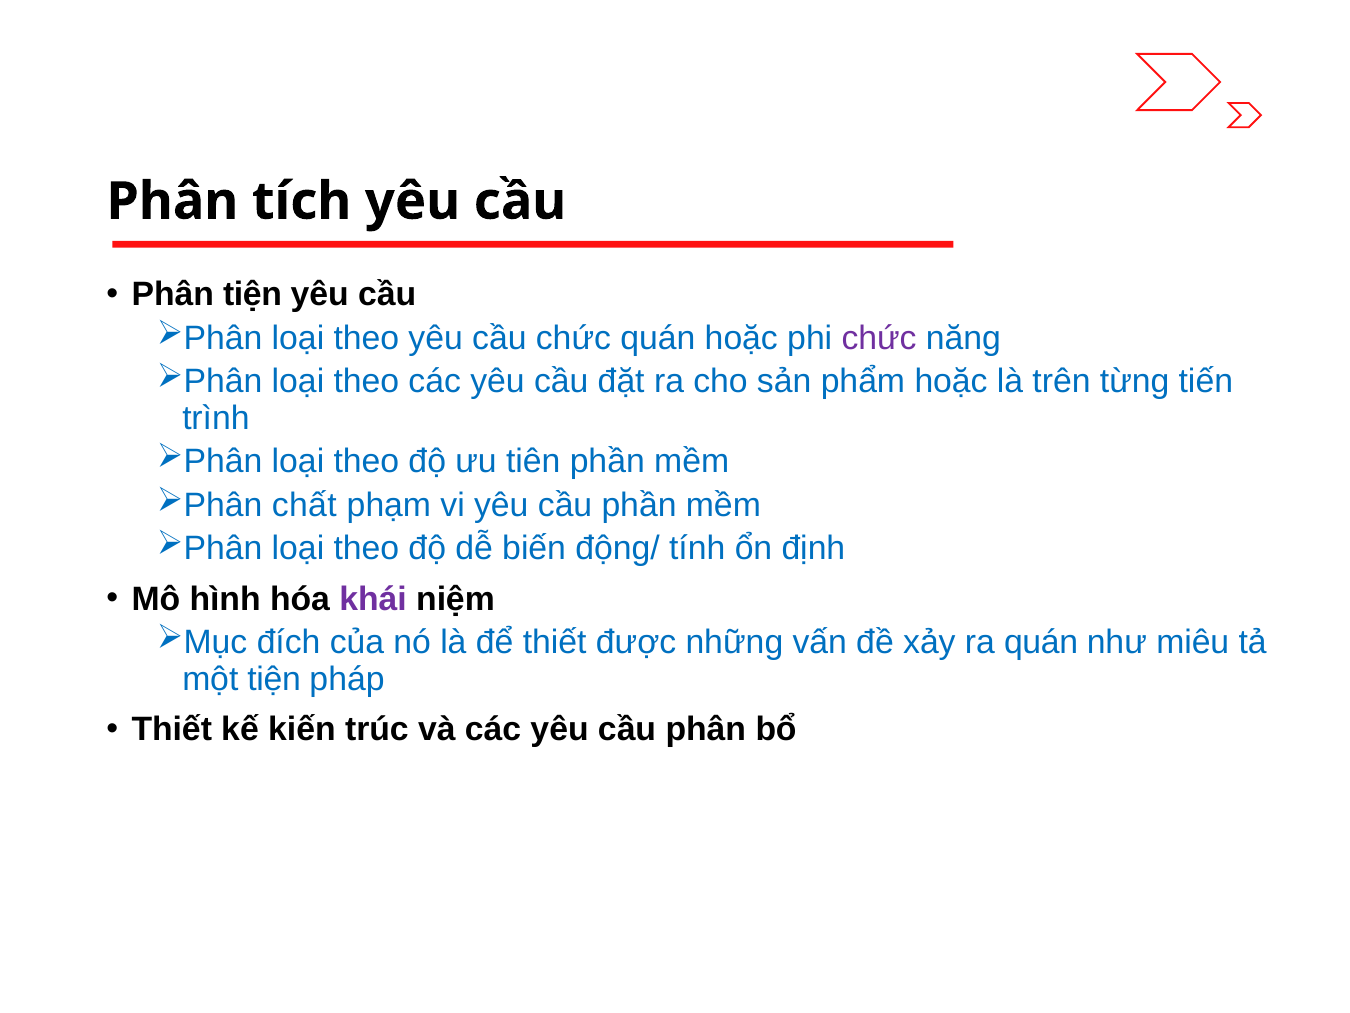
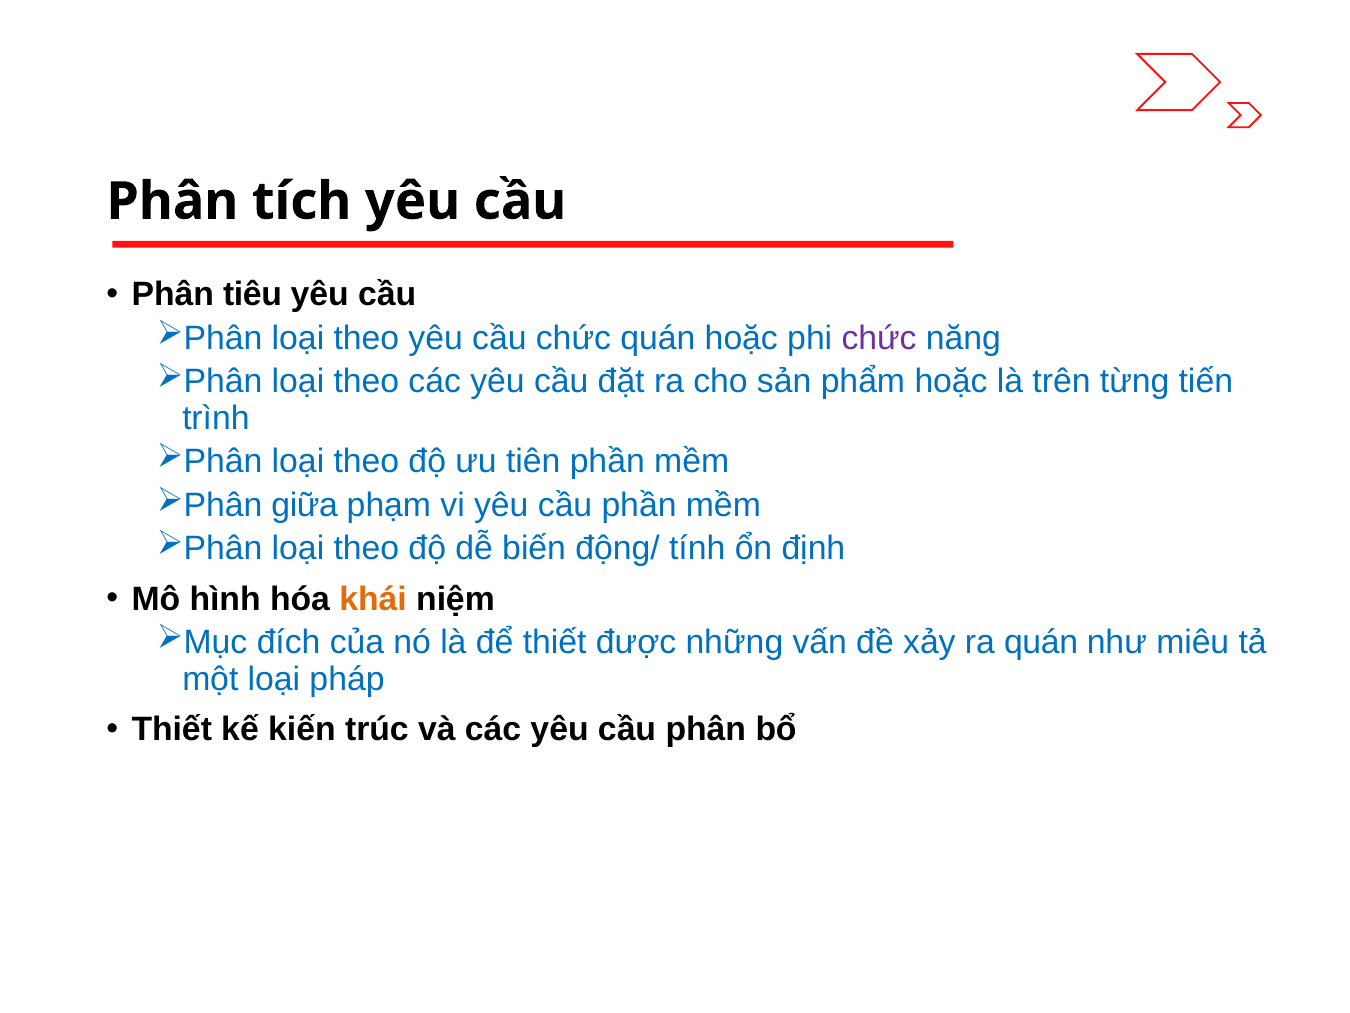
Phân tiện: tiện -> tiêu
chất: chất -> giữa
khái colour: purple -> orange
một tiện: tiện -> loại
